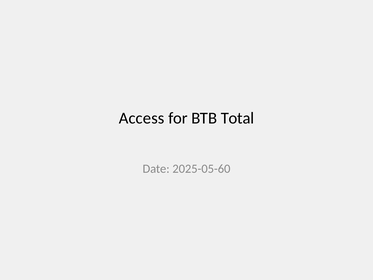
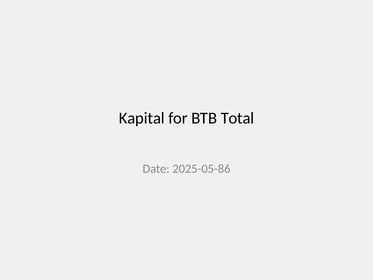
Access: Access -> Kapital
2025-05-60: 2025-05-60 -> 2025-05-86
